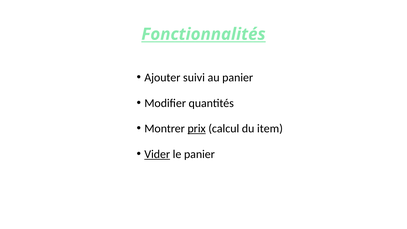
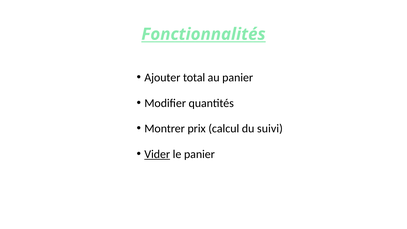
suivi: suivi -> total
prix underline: present -> none
item: item -> suivi
